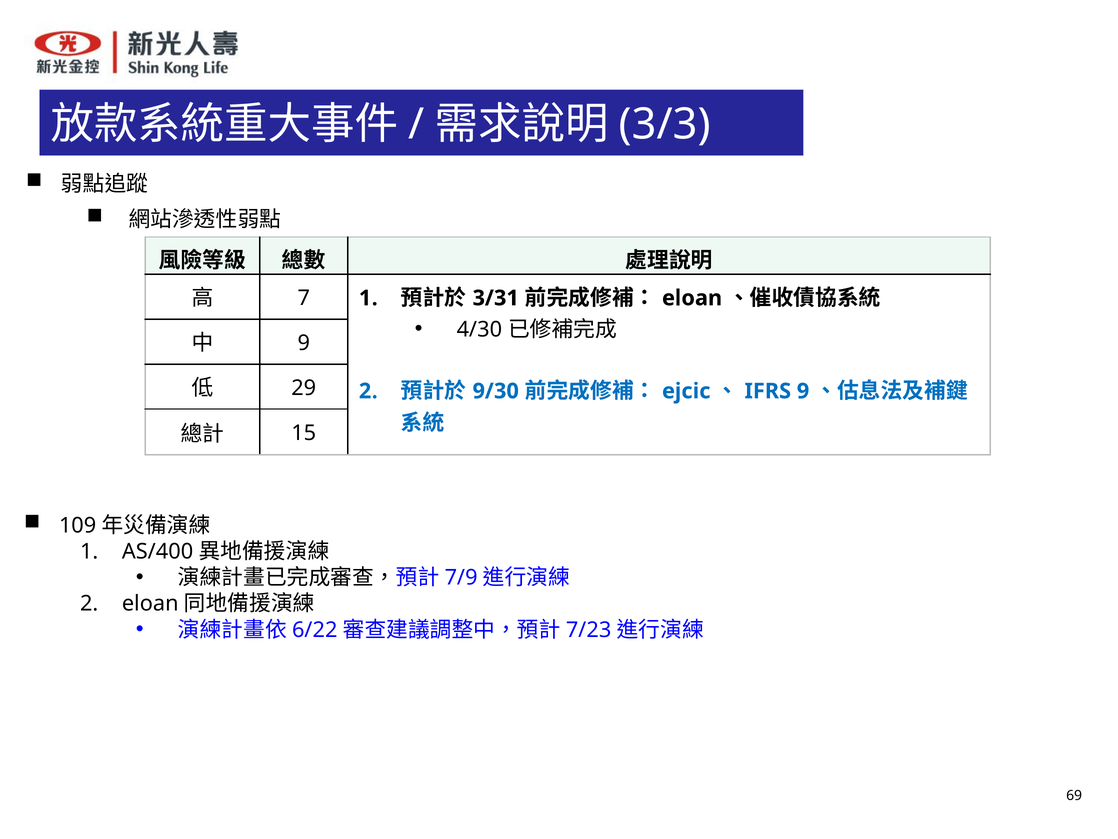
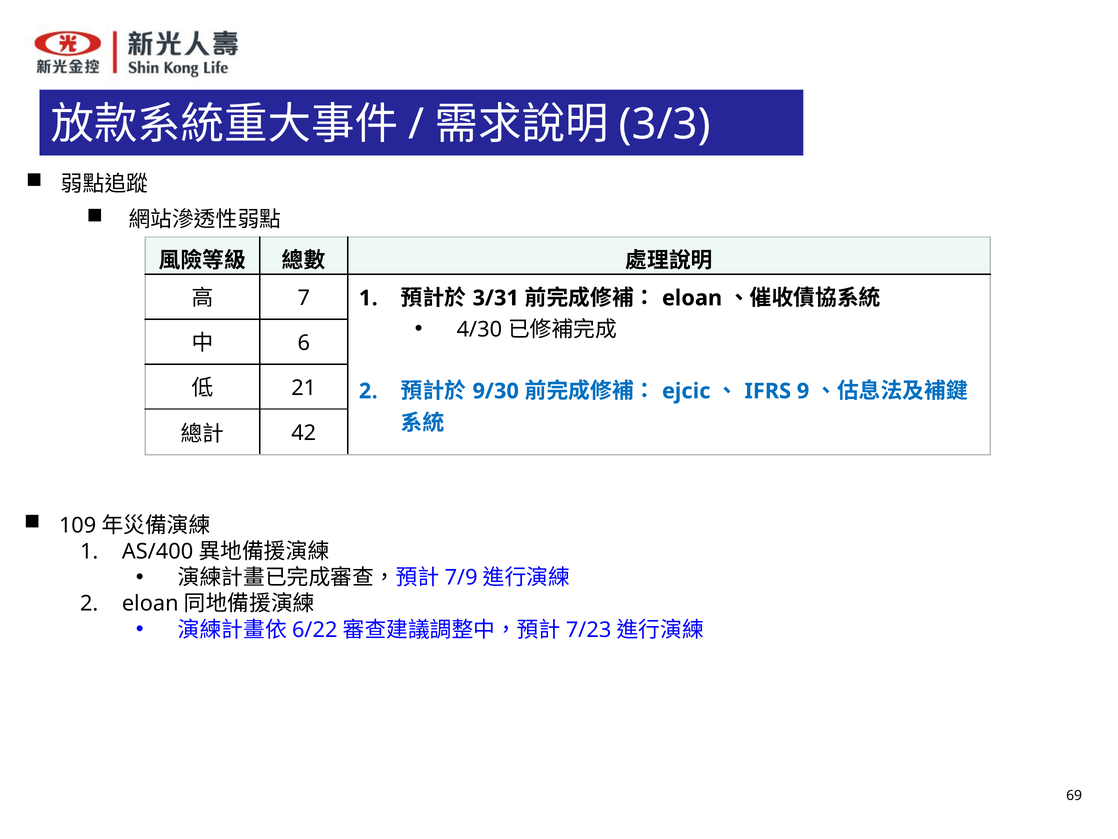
9 at (304, 343): 9 -> 6
29: 29 -> 21
15: 15 -> 42
